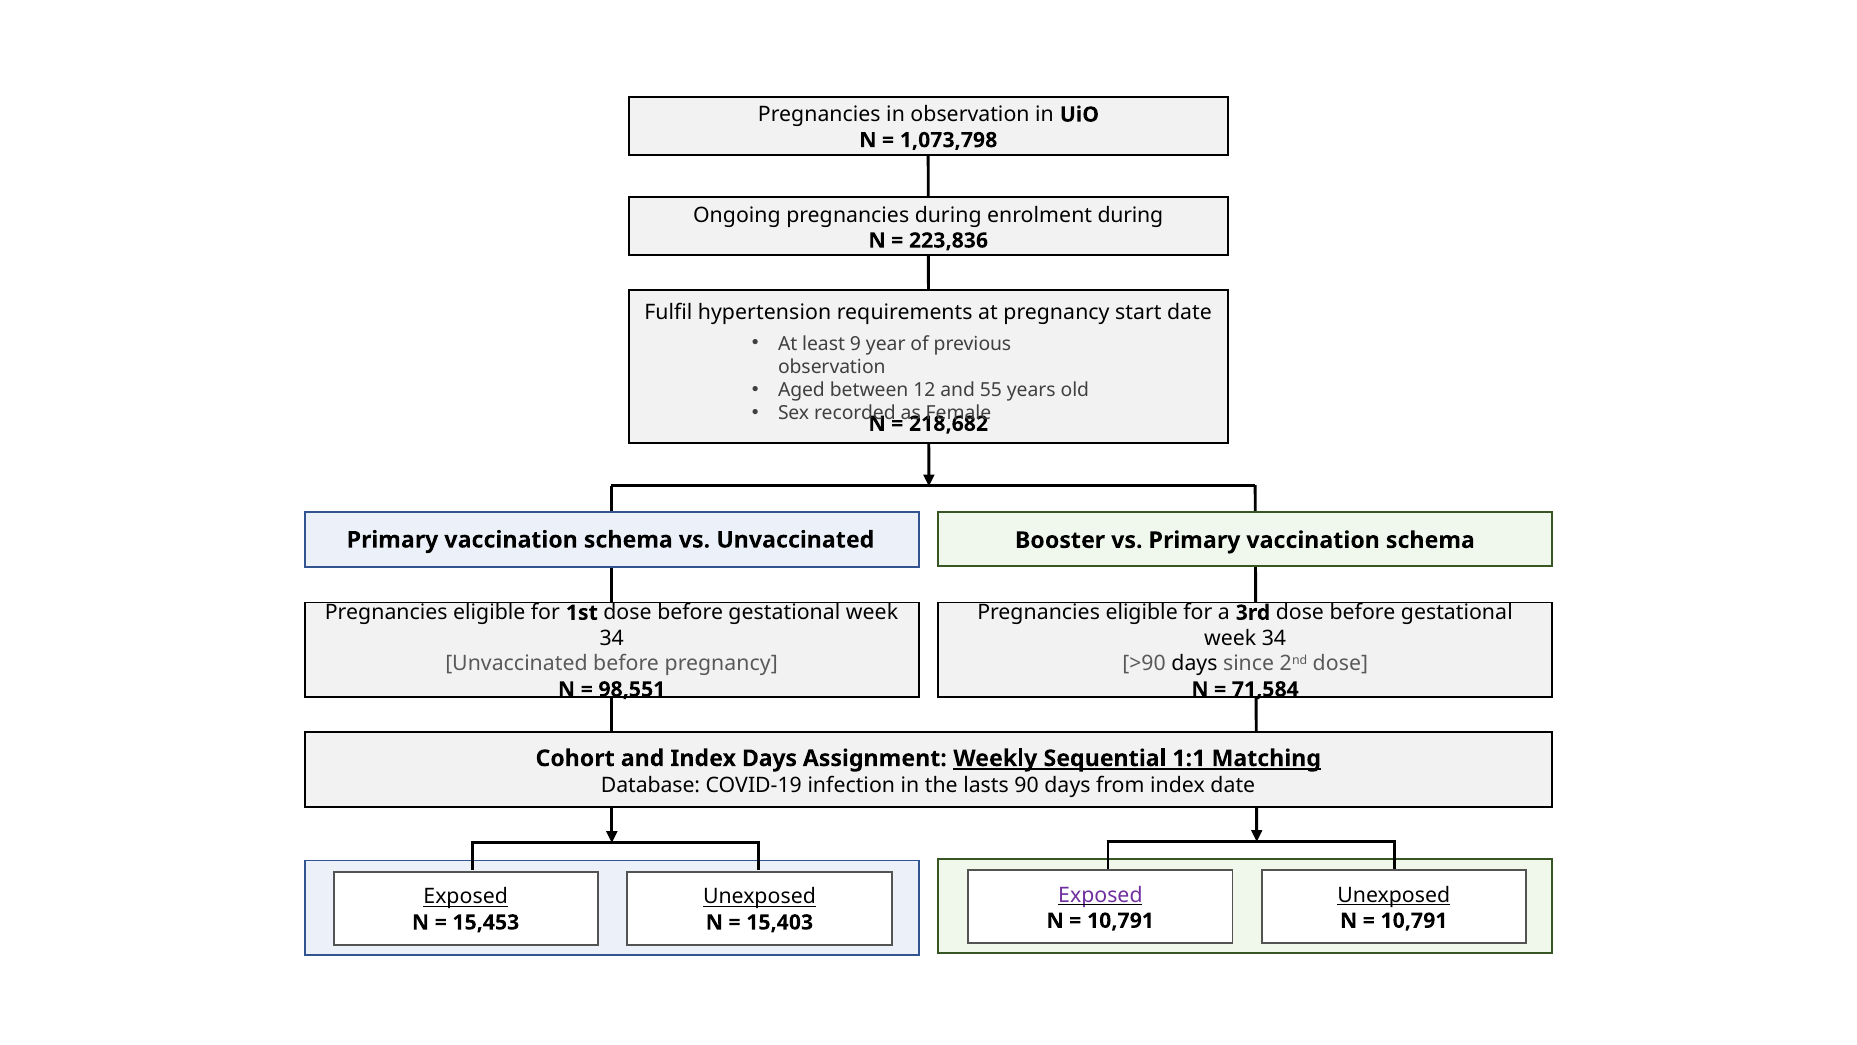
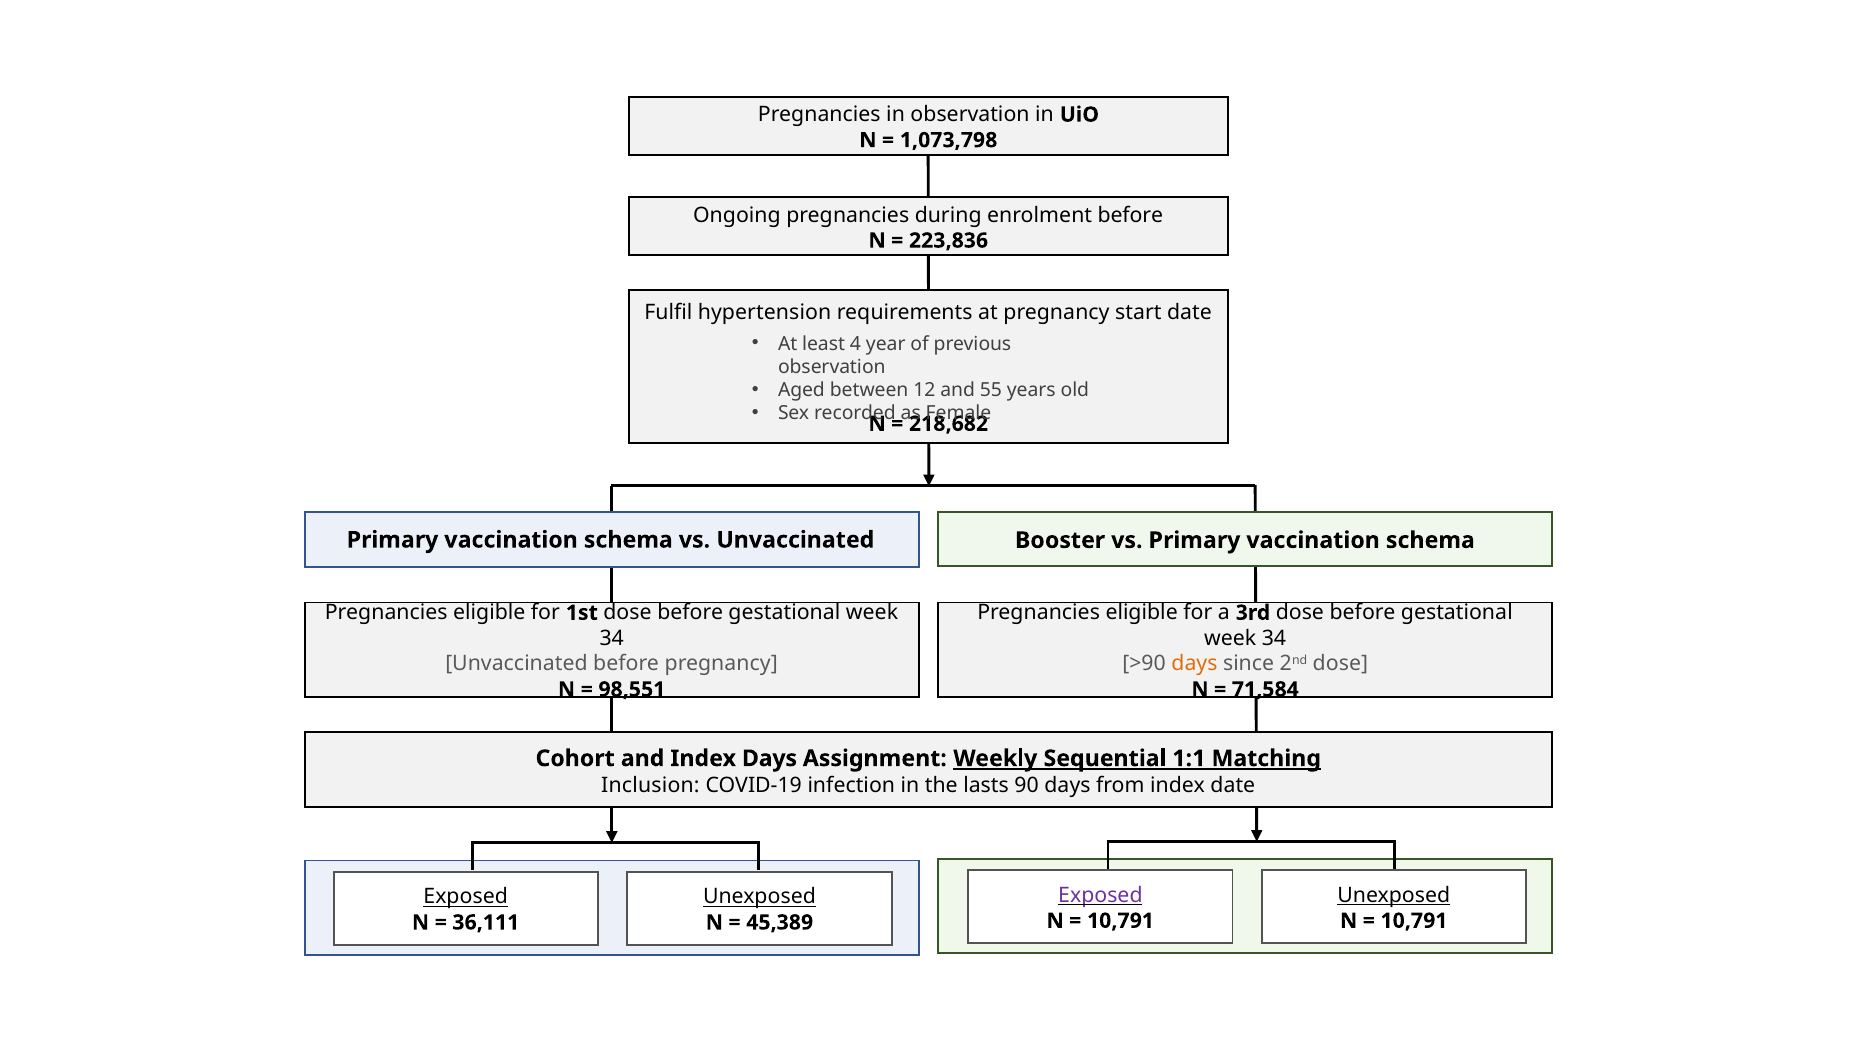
enrolment during: during -> before
9: 9 -> 4
days at (1194, 664) colour: black -> orange
Database: Database -> Inclusion
15,453: 15,453 -> 36,111
15,403: 15,403 -> 45,389
